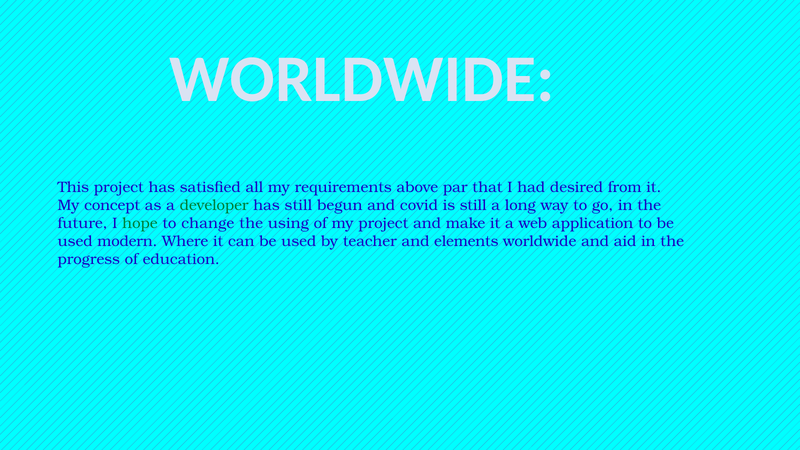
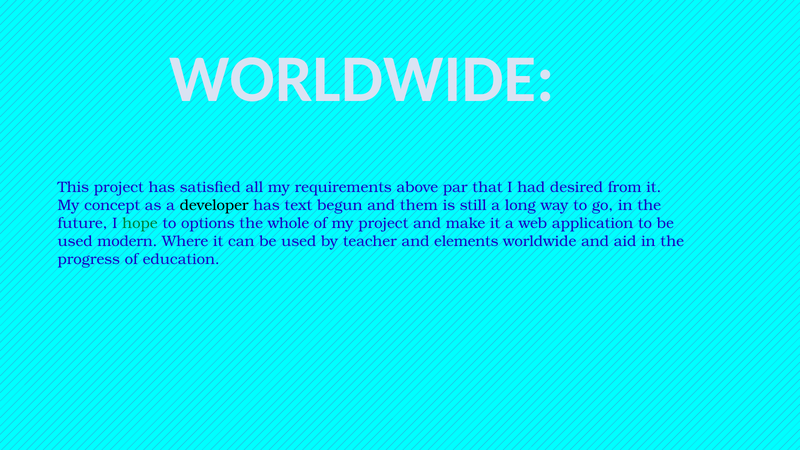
developer colour: green -> black
has still: still -> text
covid: covid -> them
change: change -> options
using: using -> whole
